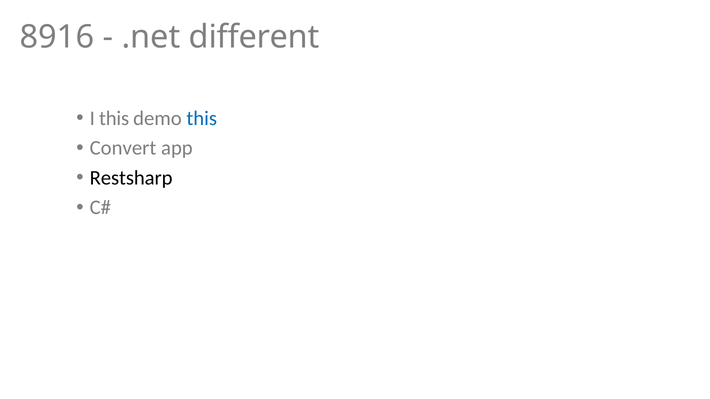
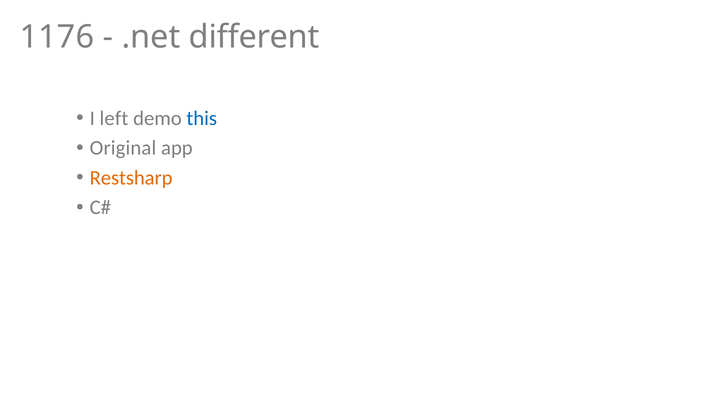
8916: 8916 -> 1176
I this: this -> left
Convert: Convert -> Original
Restsharp colour: black -> orange
